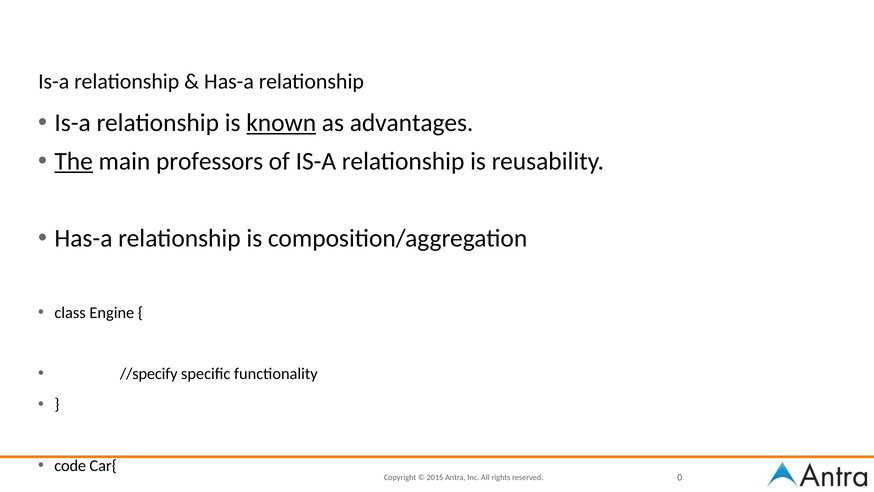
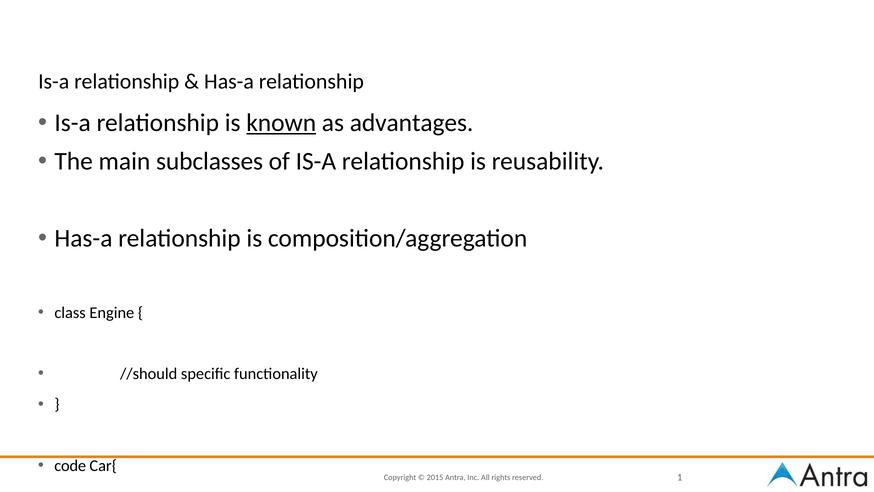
The underline: present -> none
professors: professors -> subclasses
//specify: //specify -> //should
0: 0 -> 1
